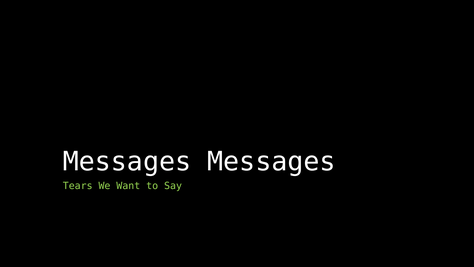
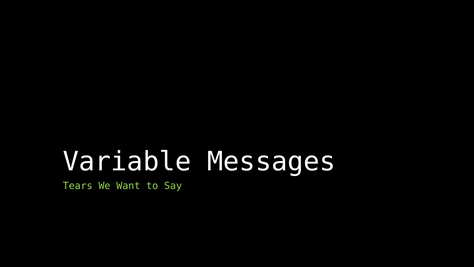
Messages at (127, 161): Messages -> Variable
